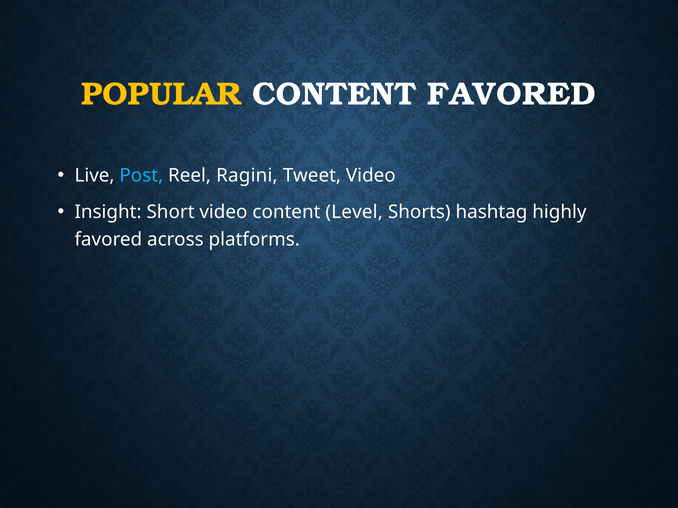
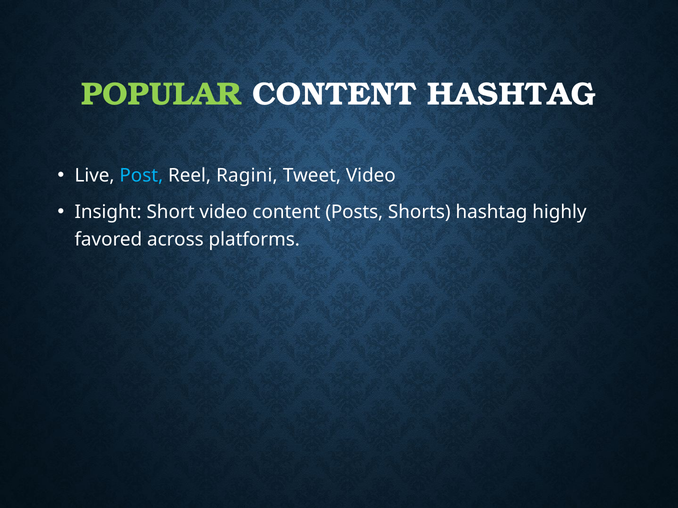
POPULAR colour: yellow -> light green
CONTENT FAVORED: FAVORED -> HASHTAG
Level: Level -> Posts
